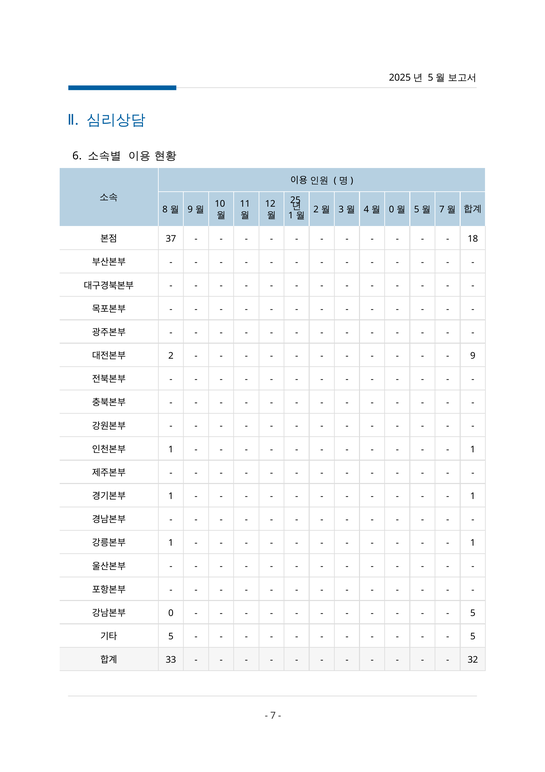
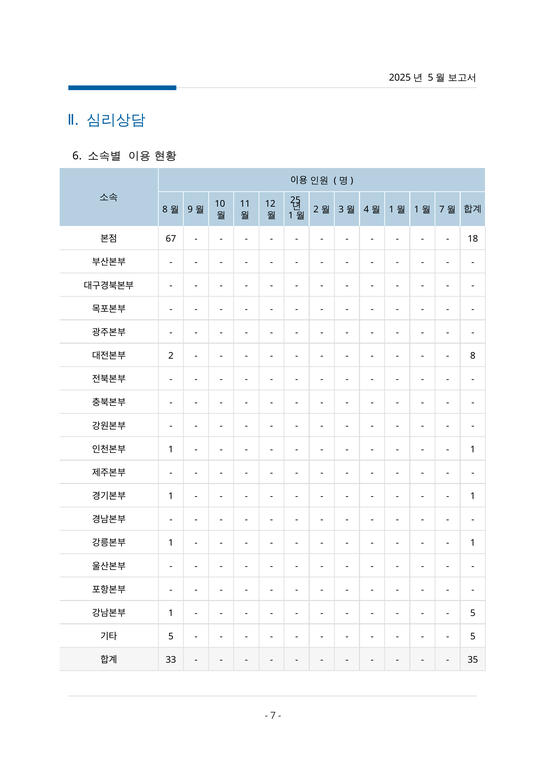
0 at (391, 209): 0 -> 1
5 at (417, 209): 5 -> 1
37: 37 -> 67
9 at (473, 355): 9 -> 8
0 at (171, 612): 0 -> 1
32: 32 -> 35
